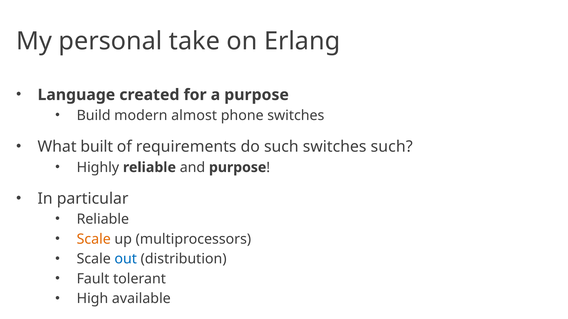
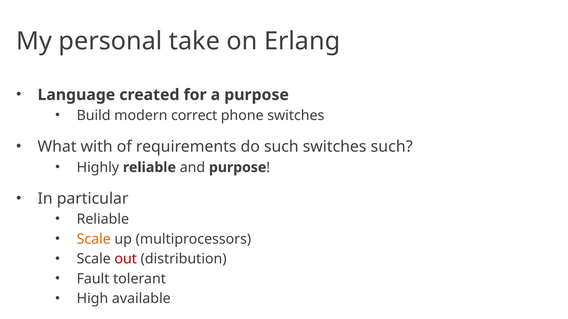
almost: almost -> correct
built: built -> with
out colour: blue -> red
